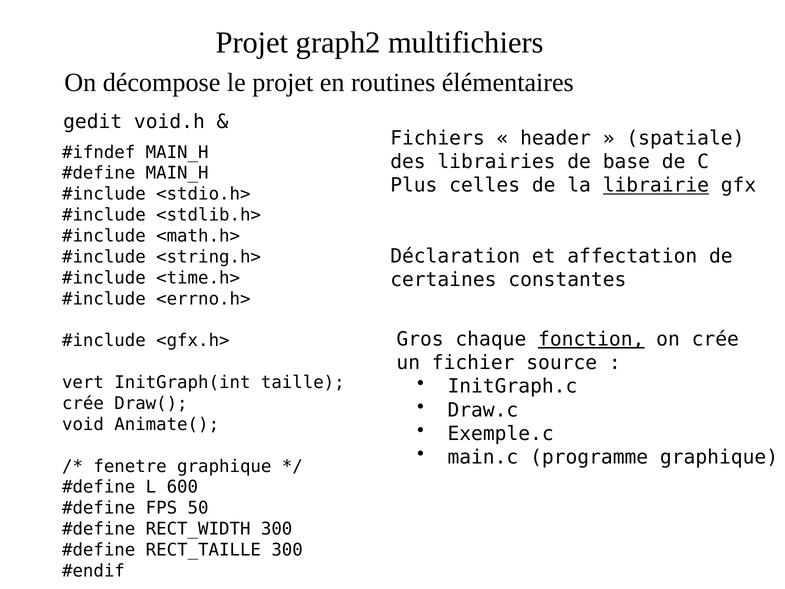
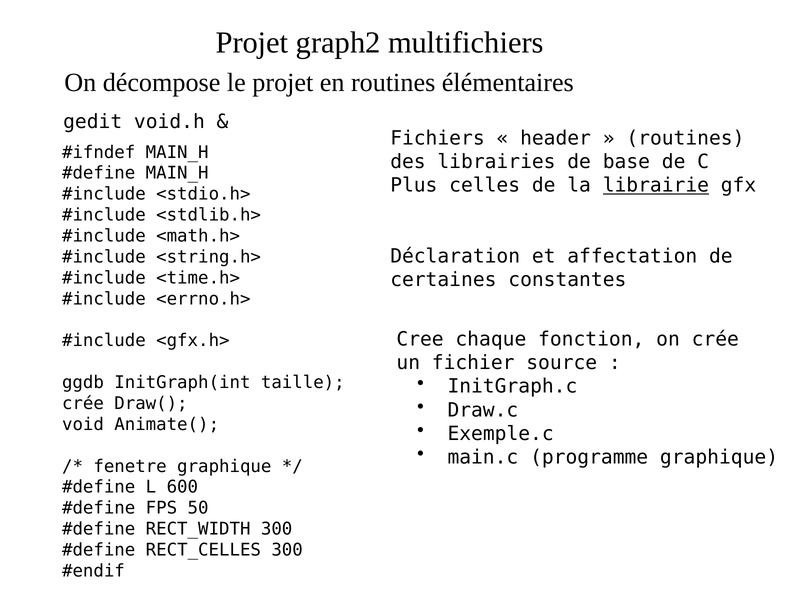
spatiale at (685, 138): spatiale -> routines
Gros: Gros -> Cree
fonction underline: present -> none
vert: vert -> ggdb
RECT_TAILLE: RECT_TAILLE -> RECT_CELLES
